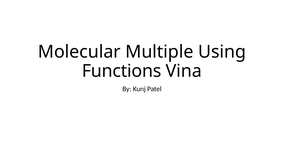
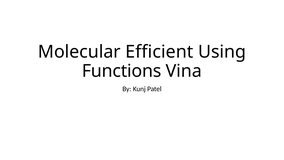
Multiple: Multiple -> Efficient
